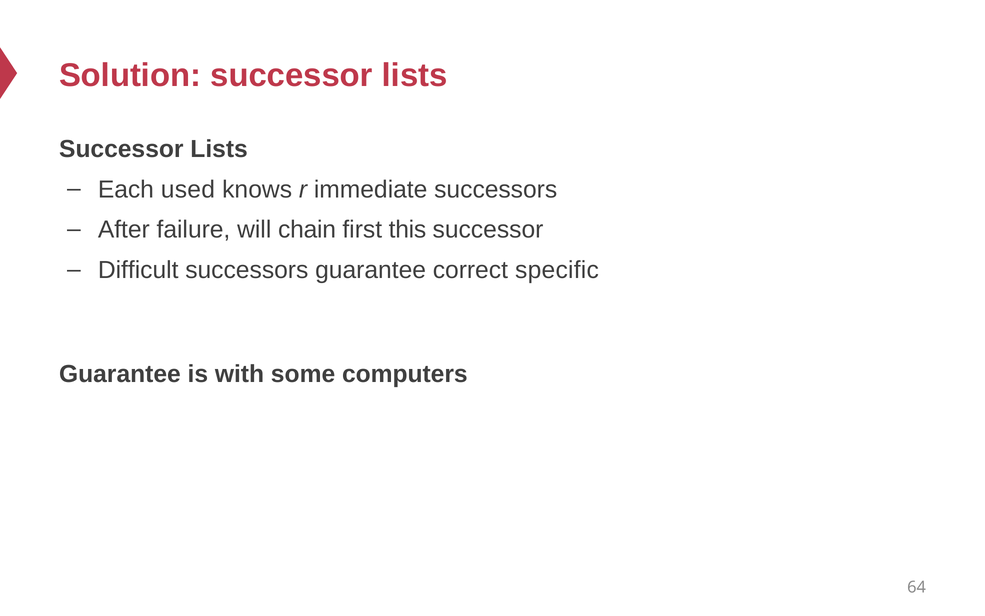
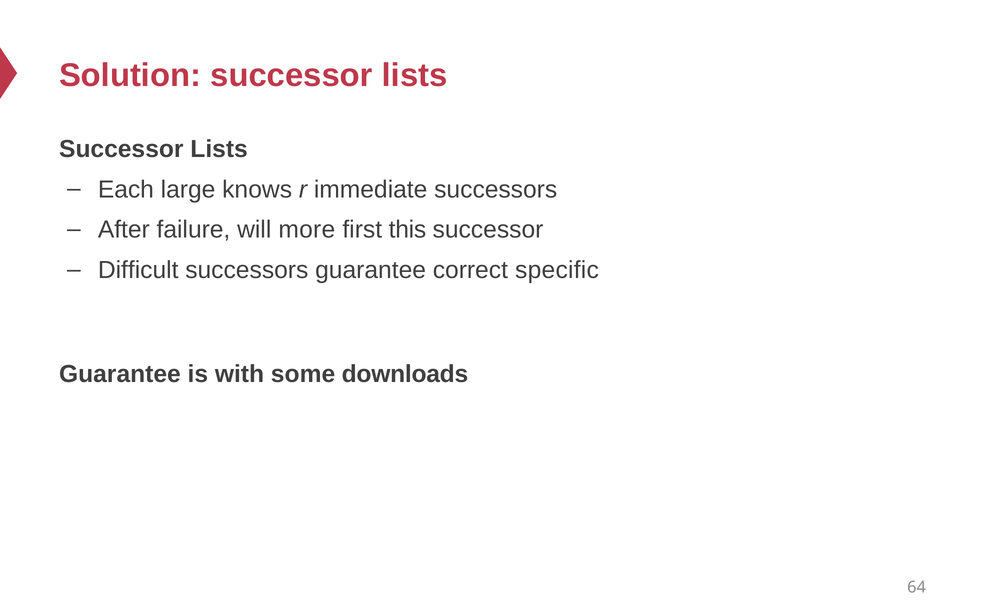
used: used -> large
chain: chain -> more
computers: computers -> downloads
